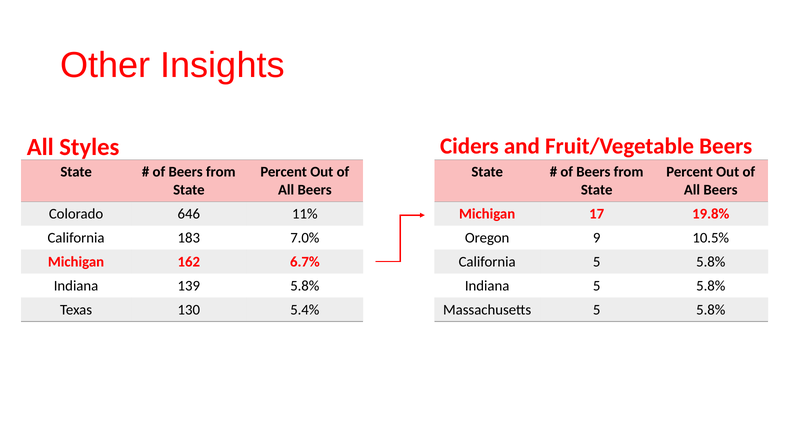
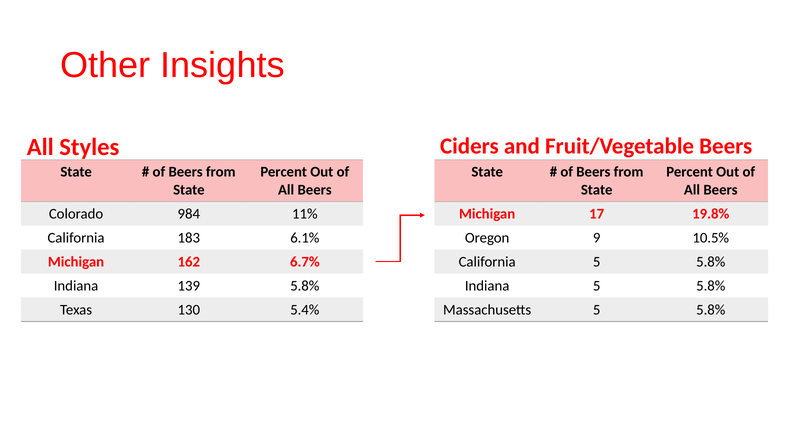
646: 646 -> 984
7.0%: 7.0% -> 6.1%
